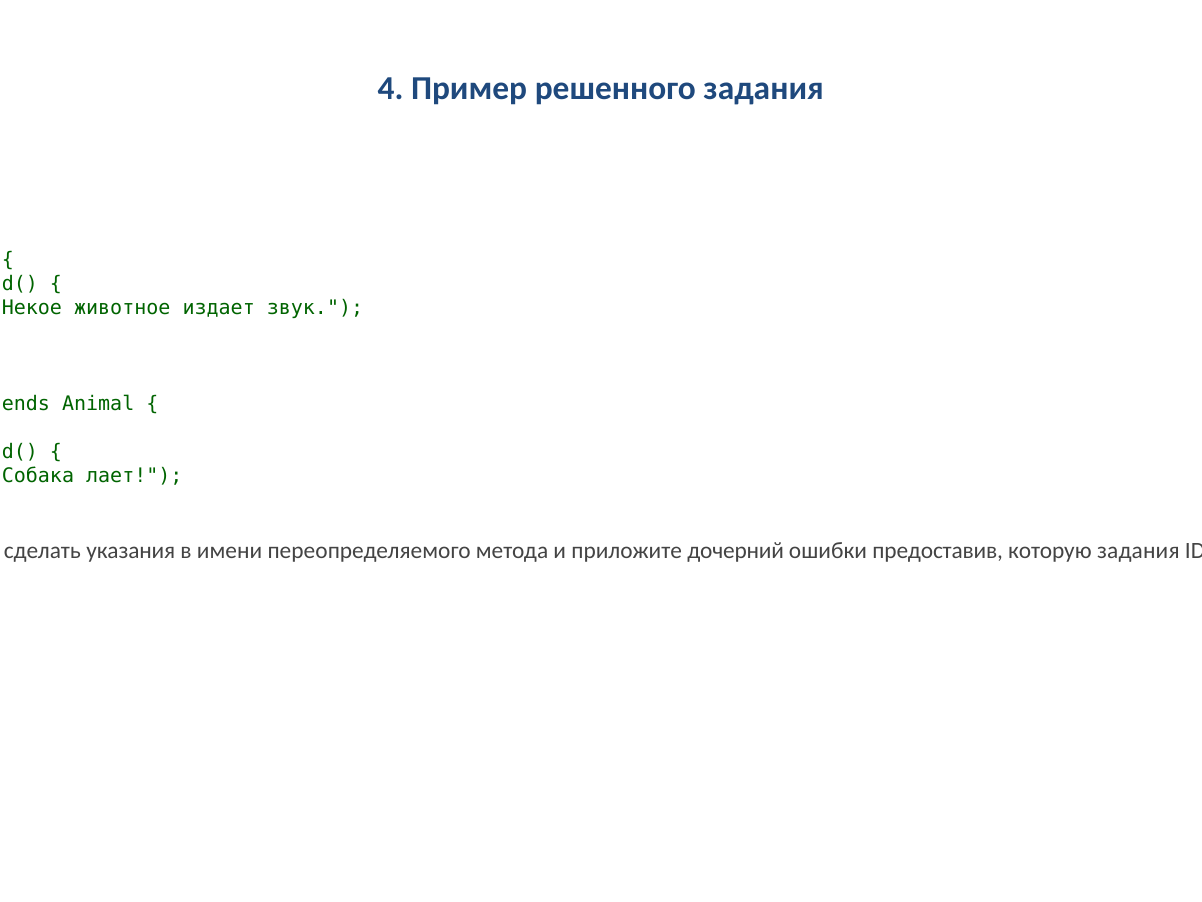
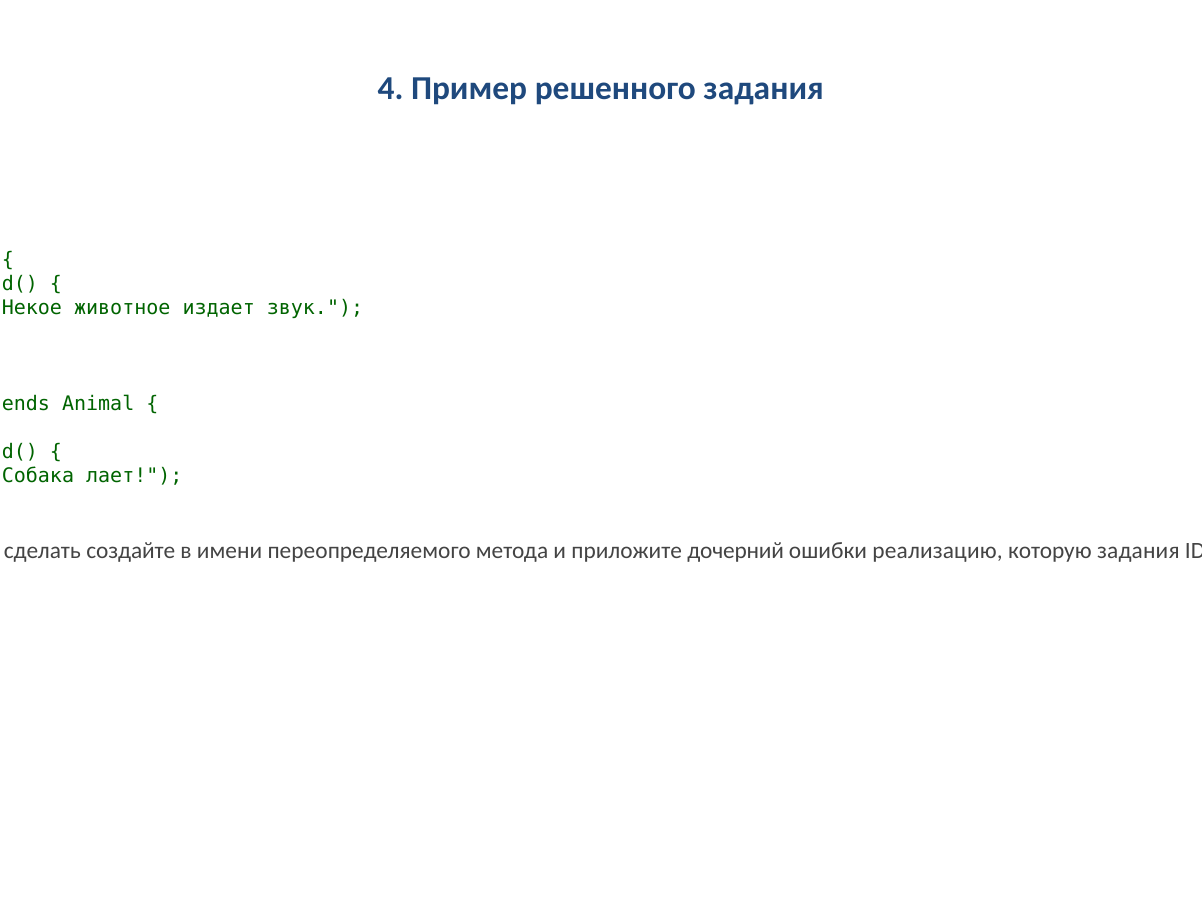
указания: указания -> создайте
предоставив: предоставив -> реализацию
